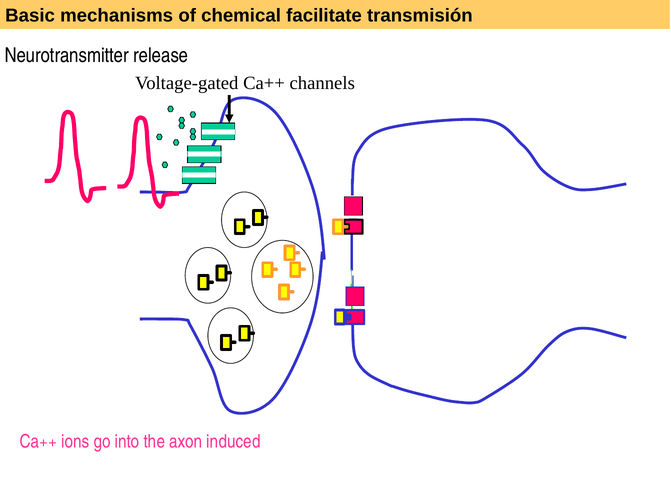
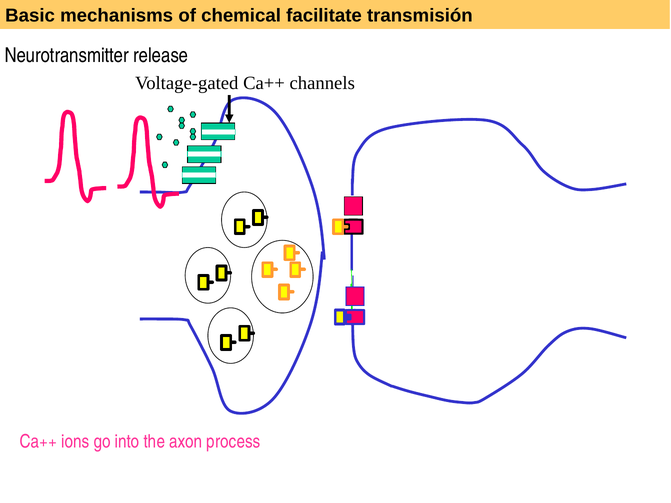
induced: induced -> process
